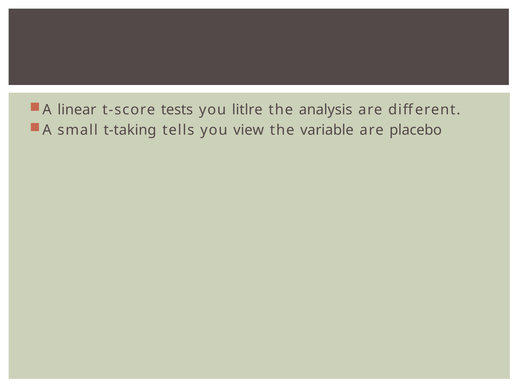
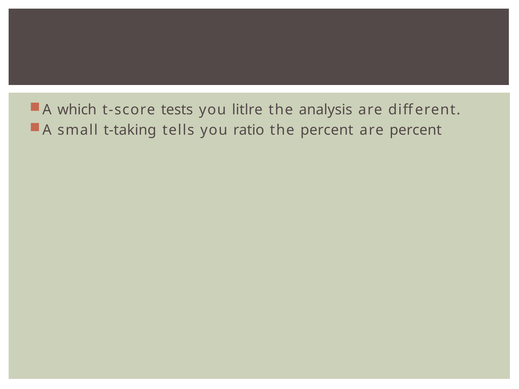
linear: linear -> which
view: view -> ratio
the variable: variable -> percent
are placebo: placebo -> percent
